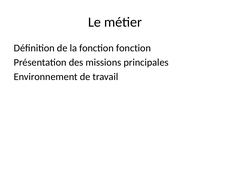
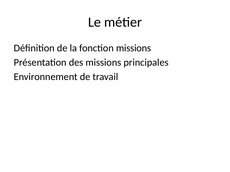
fonction fonction: fonction -> missions
